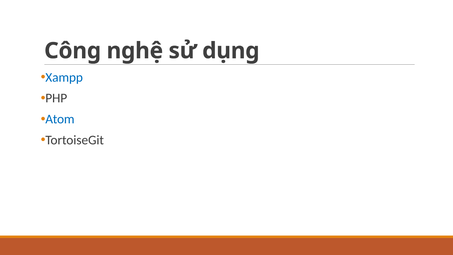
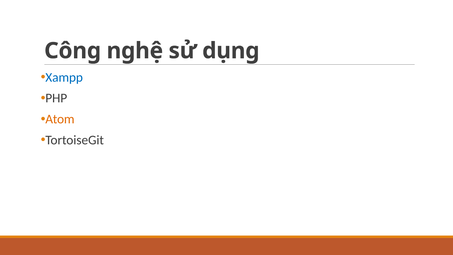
Atom colour: blue -> orange
